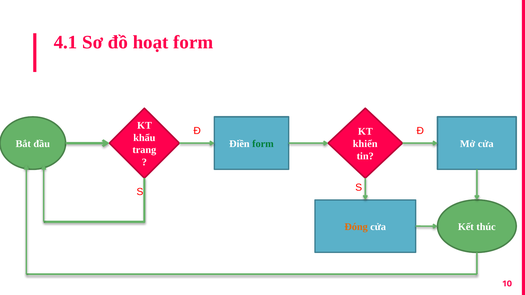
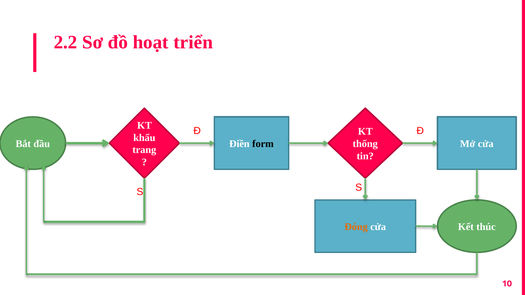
4.1: 4.1 -> 2.2
hoạt form: form -> triển
form at (263, 144) colour: green -> black
khiển: khiển -> thống
